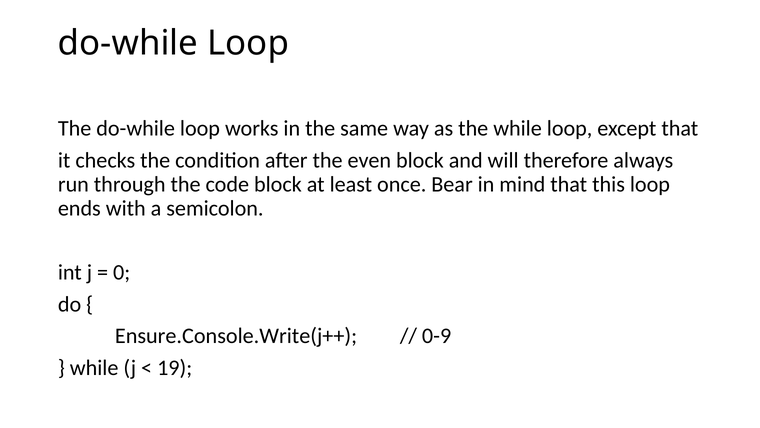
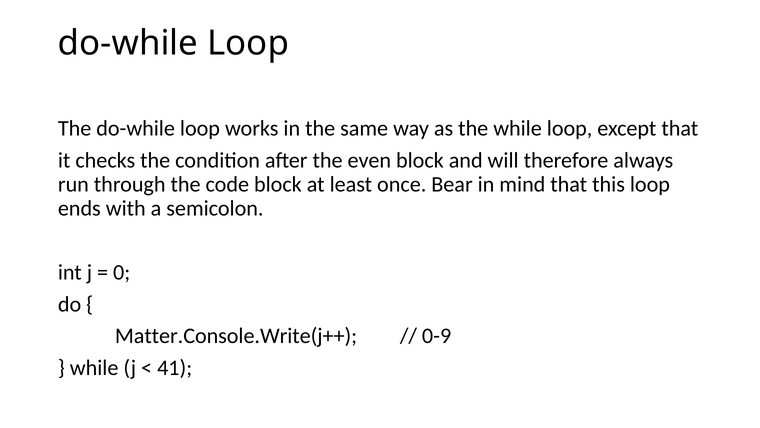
Ensure.Console.Write(j++: Ensure.Console.Write(j++ -> Matter.Console.Write(j++
19: 19 -> 41
